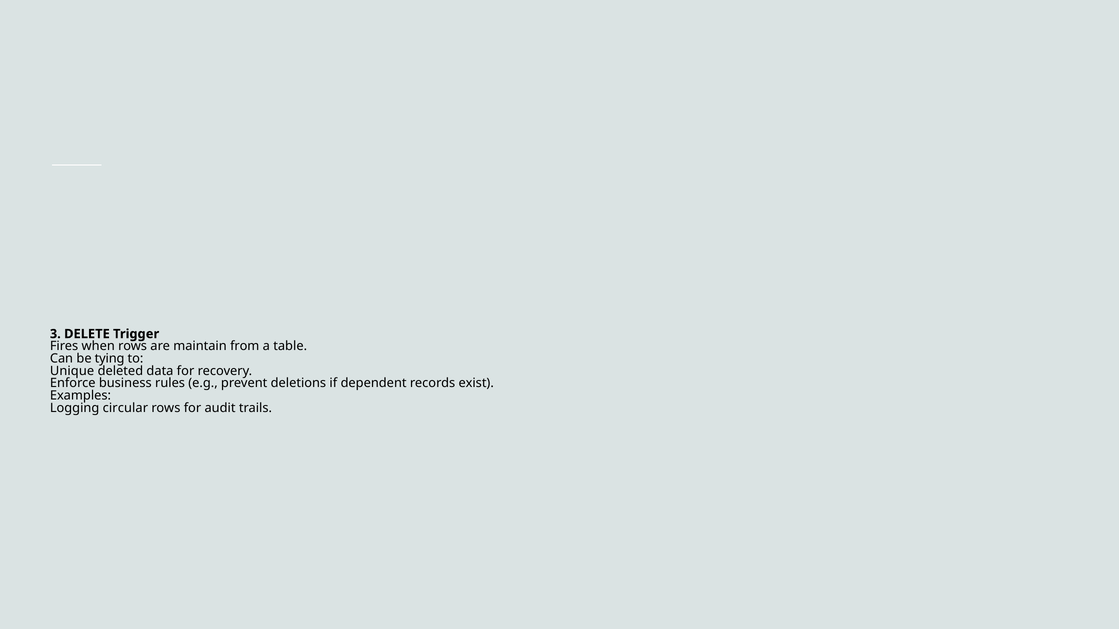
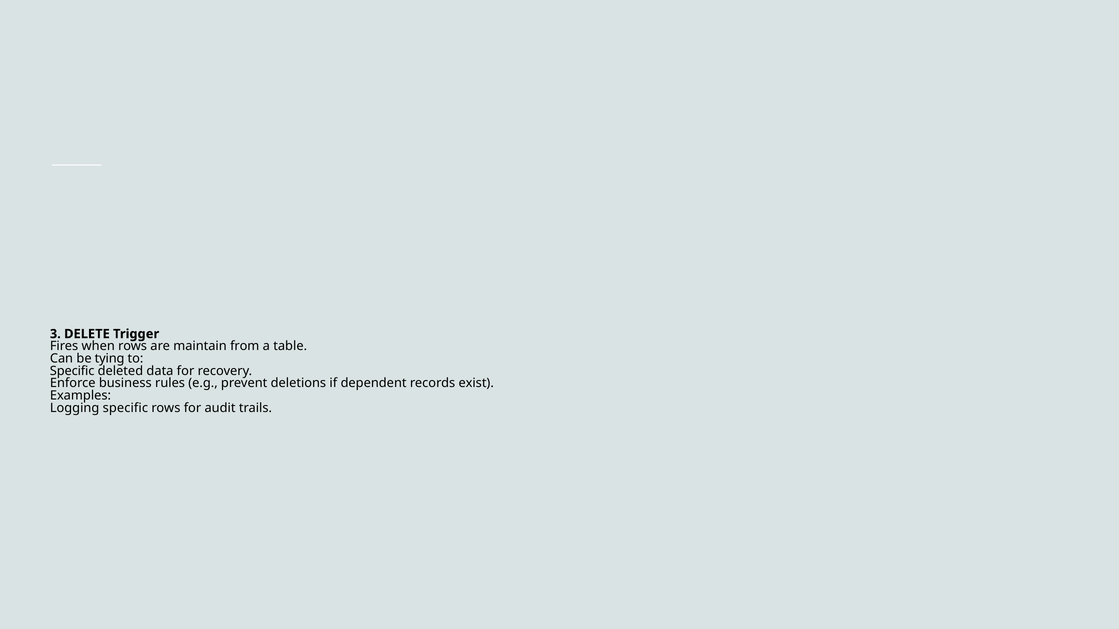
Unique at (72, 371): Unique -> Specific
Logging circular: circular -> specific
